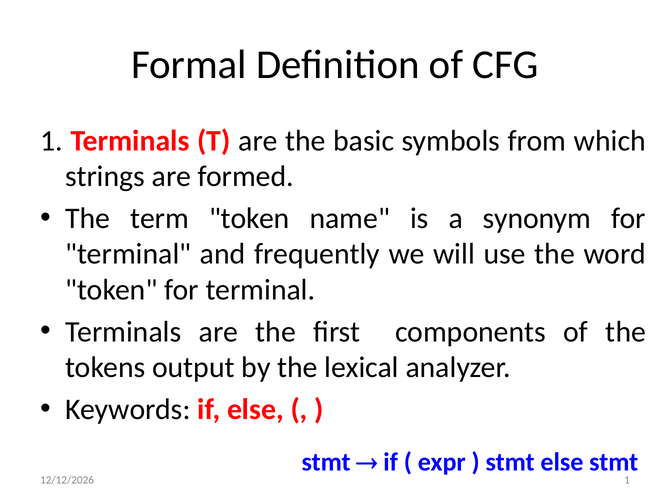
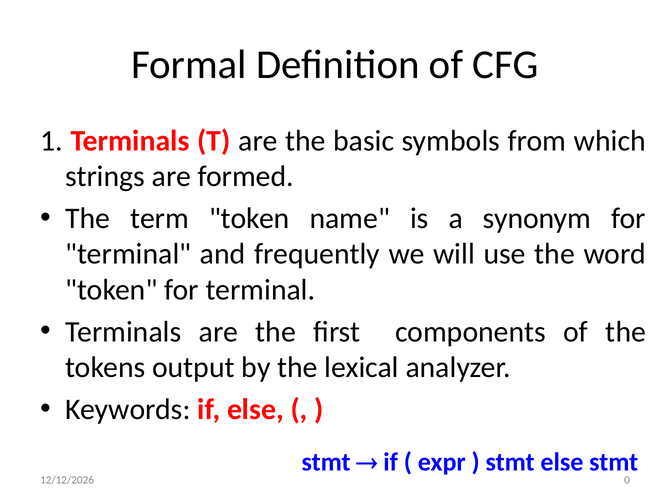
1 at (627, 480): 1 -> 0
